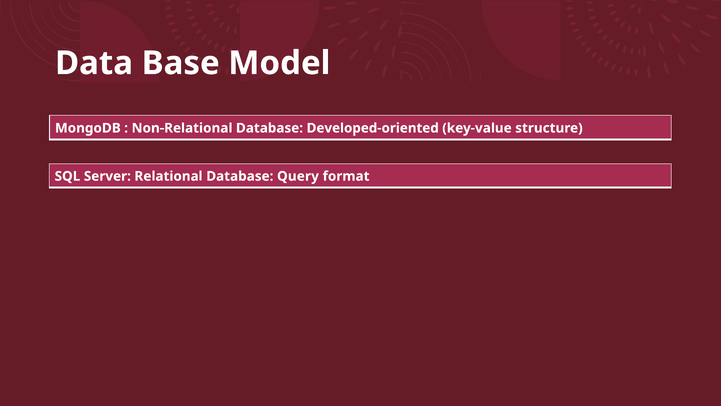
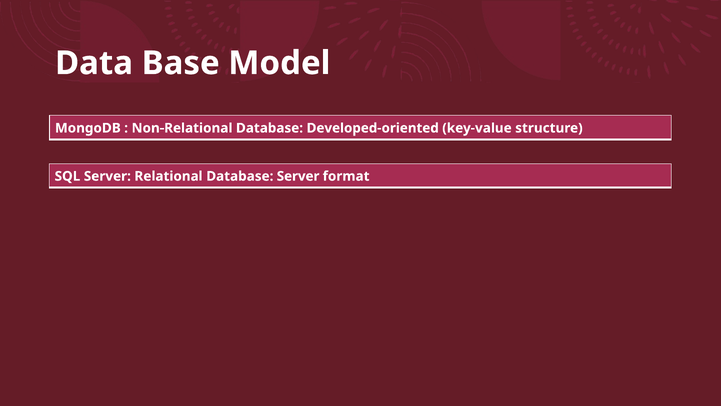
Database Query: Query -> Server
